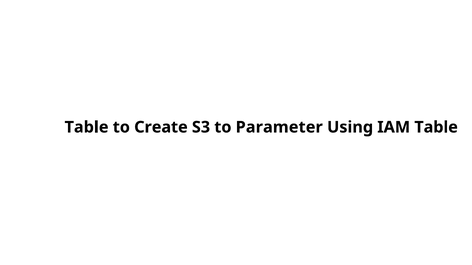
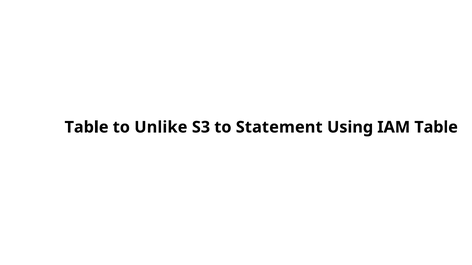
Create: Create -> Unlike
Parameter: Parameter -> Statement
